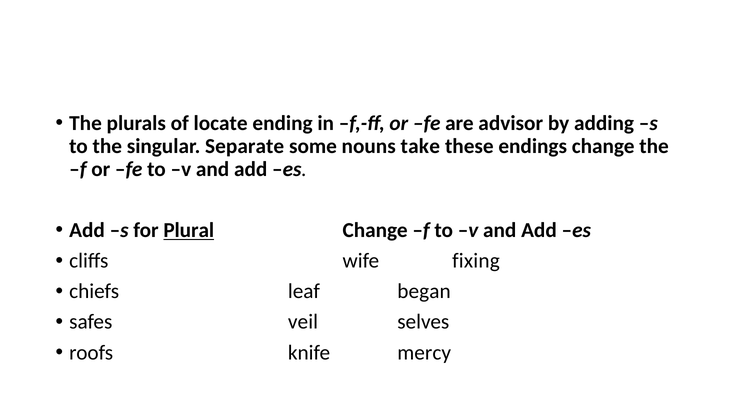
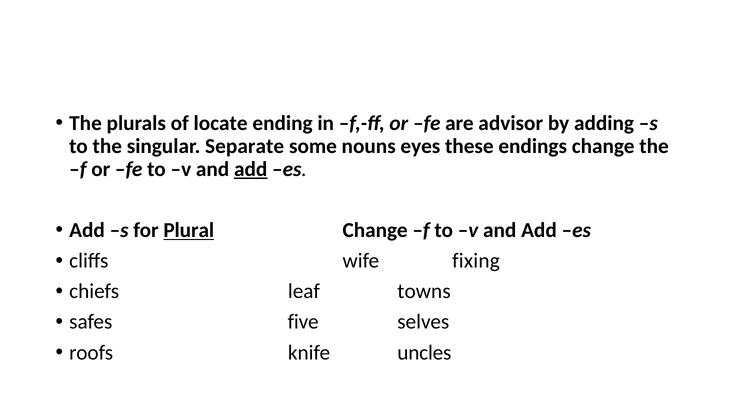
take: take -> eyes
add at (251, 169) underline: none -> present
began: began -> towns
veil: veil -> five
mercy: mercy -> uncles
